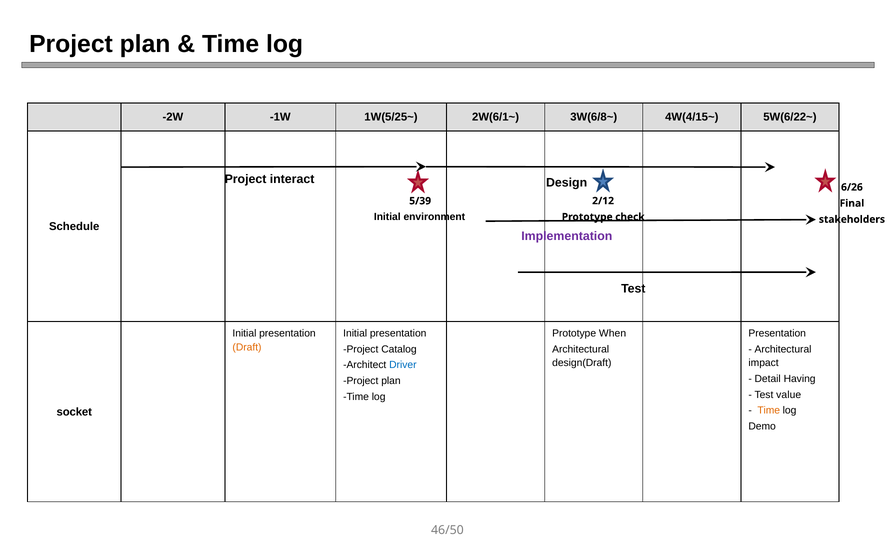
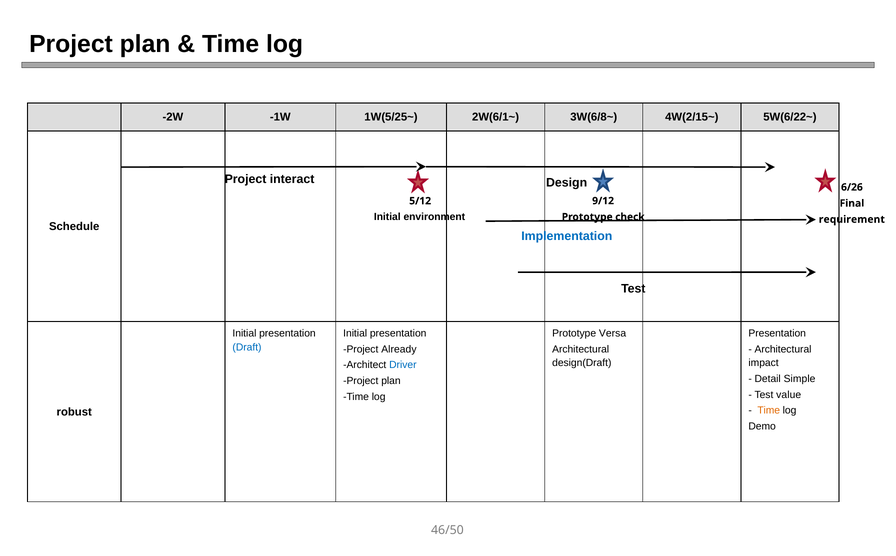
4W(4/15~: 4W(4/15~ -> 4W(2/15~
2/12: 2/12 -> 9/12
5/39: 5/39 -> 5/12
stakeholders: stakeholders -> requirement
Implementation colour: purple -> blue
When: When -> Versa
Draft colour: orange -> blue
Catalog: Catalog -> Already
Having: Having -> Simple
socket: socket -> robust
